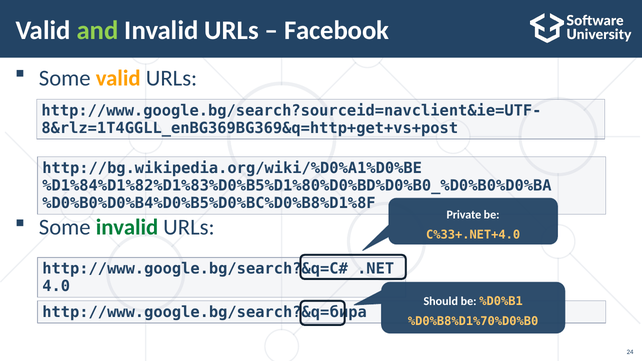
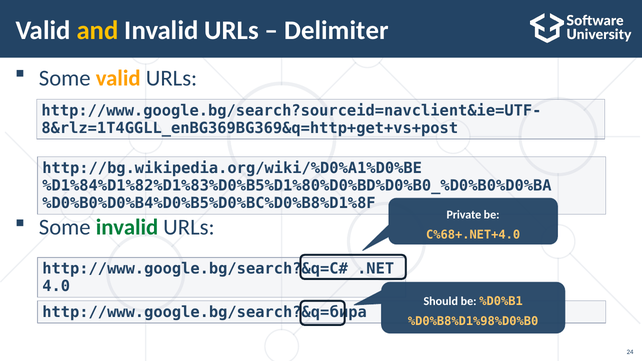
and colour: light green -> yellow
Facebook: Facebook -> Delimiter
C%33+.NET+4.0: C%33+.NET+4.0 -> C%68+.NET+4.0
%D0%B8%D1%70%D0%B0: %D0%B8%D1%70%D0%B0 -> %D0%B8%D1%98%D0%B0
